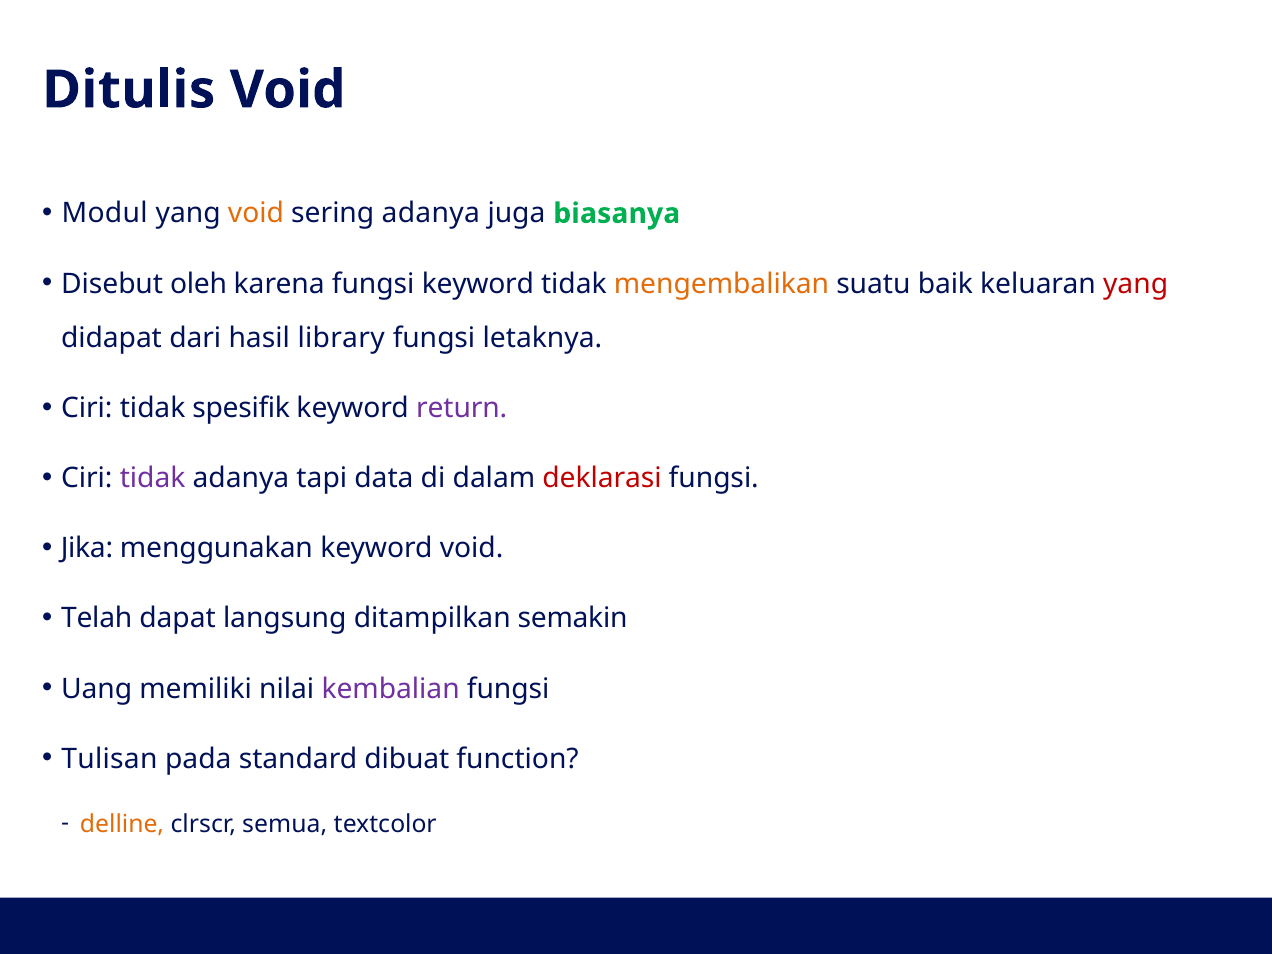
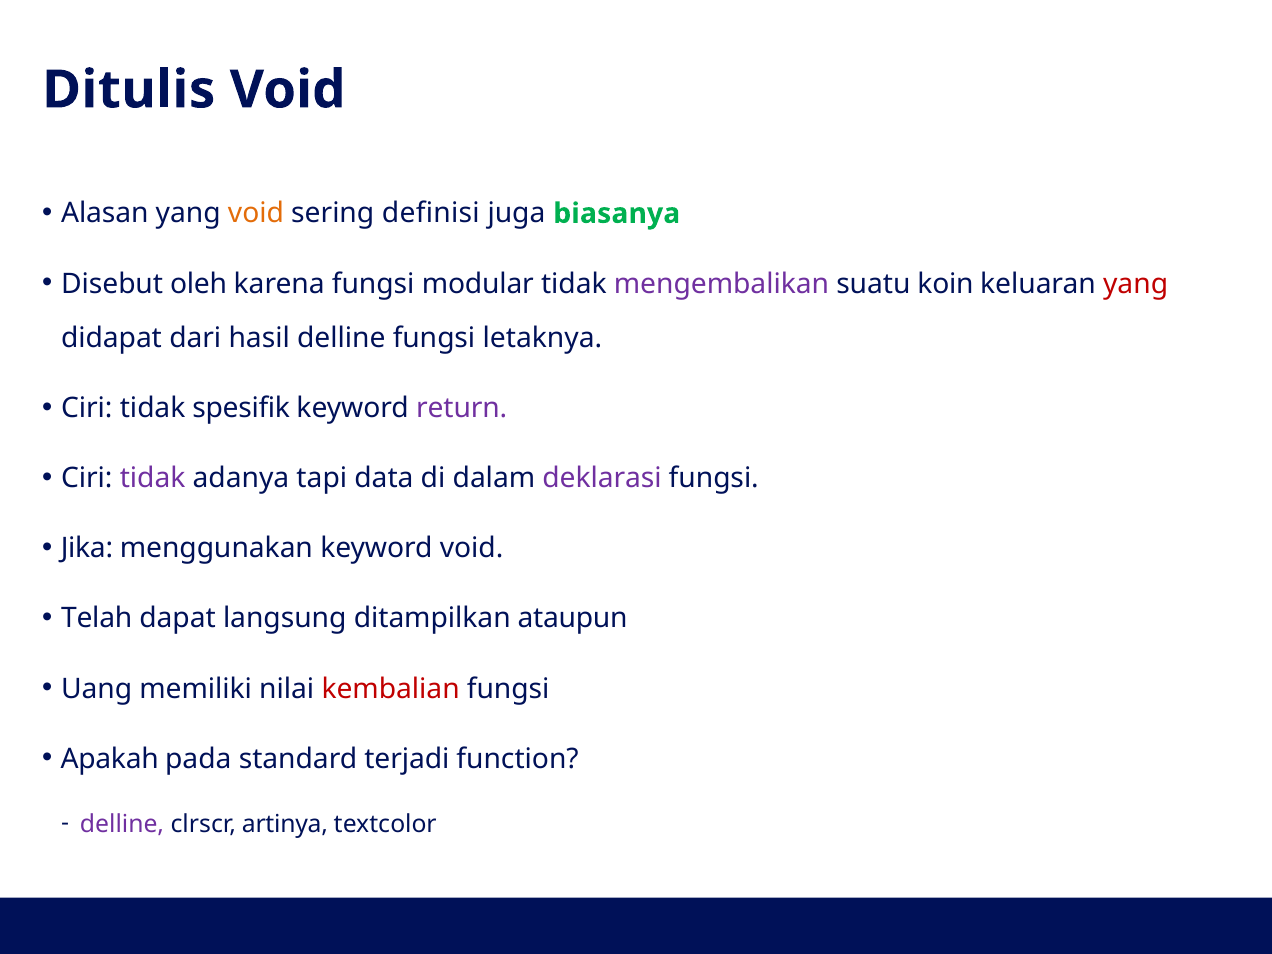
Modul: Modul -> Alasan
sering adanya: adanya -> definisi
fungsi keyword: keyword -> modular
mengembalikan colour: orange -> purple
baik: baik -> koin
hasil library: library -> delline
deklarasi colour: red -> purple
semakin: semakin -> ataupun
kembalian colour: purple -> red
Tulisan: Tulisan -> Apakah
dibuat: dibuat -> terjadi
delline at (122, 824) colour: orange -> purple
semua: semua -> artinya
